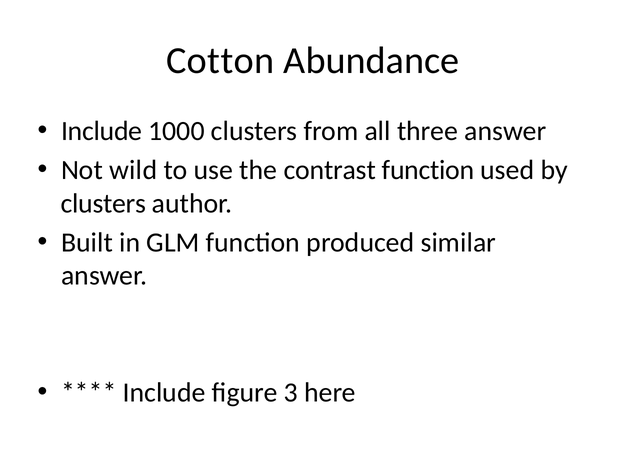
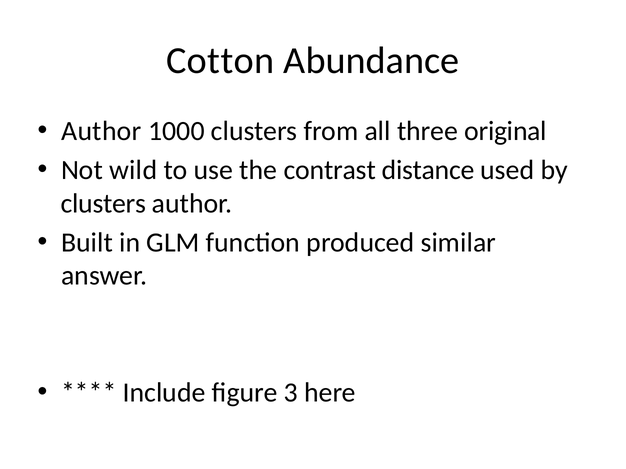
Include at (102, 131): Include -> Author
three answer: answer -> original
contrast function: function -> distance
